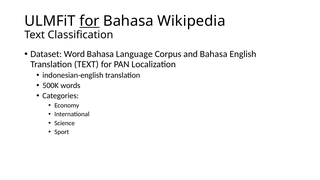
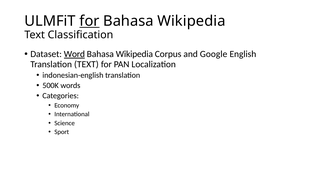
Word underline: none -> present
Language at (134, 54): Language -> Wikipedia
and Bahasa: Bahasa -> Google
